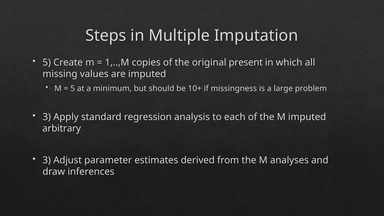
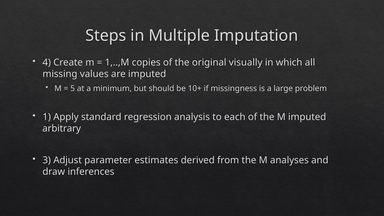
5 at (47, 62): 5 -> 4
present: present -> visually
3 at (47, 117): 3 -> 1
